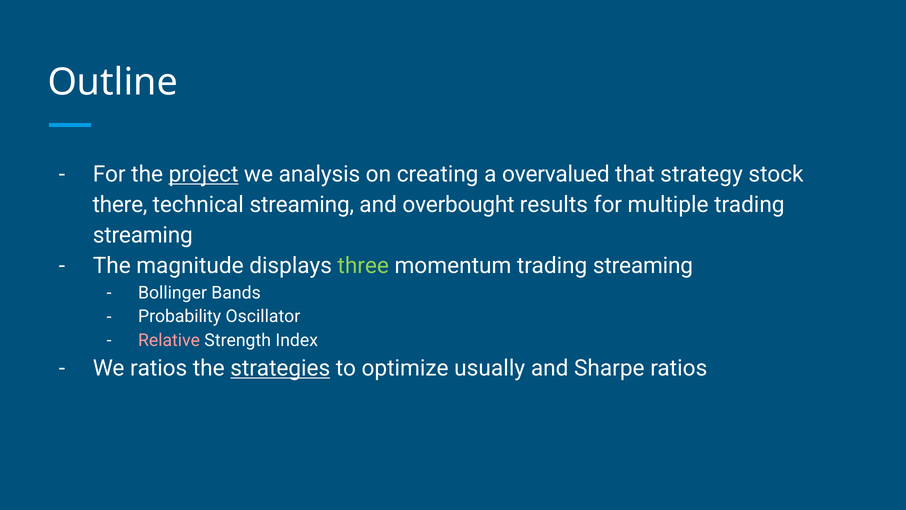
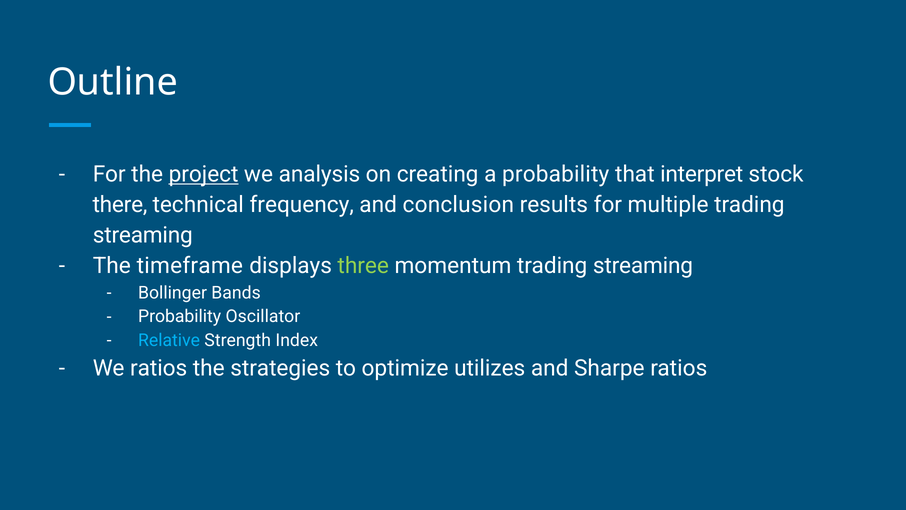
a overvalued: overvalued -> probability
strategy: strategy -> interpret
technical streaming: streaming -> frequency
overbought: overbought -> conclusion
magnitude: magnitude -> timeframe
Relative colour: pink -> light blue
strategies underline: present -> none
usually: usually -> utilizes
